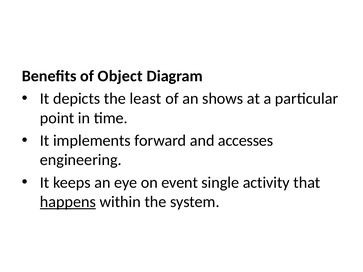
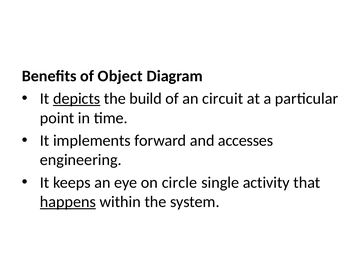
depicts underline: none -> present
least: least -> build
shows: shows -> circuit
event: event -> circle
